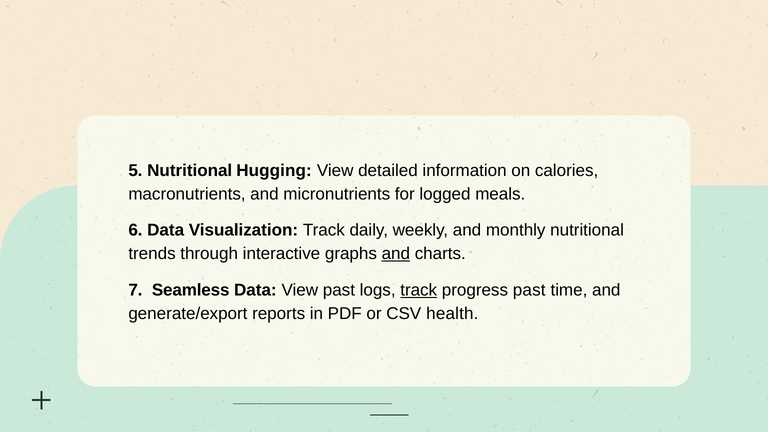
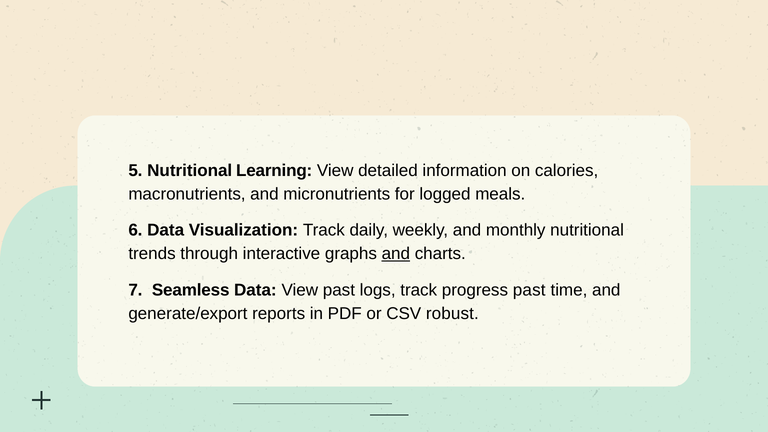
Hugging: Hugging -> Learning
track at (419, 290) underline: present -> none
health: health -> robust
